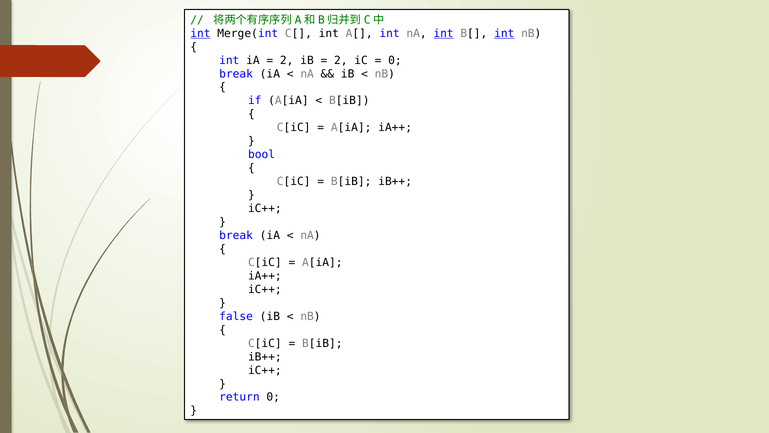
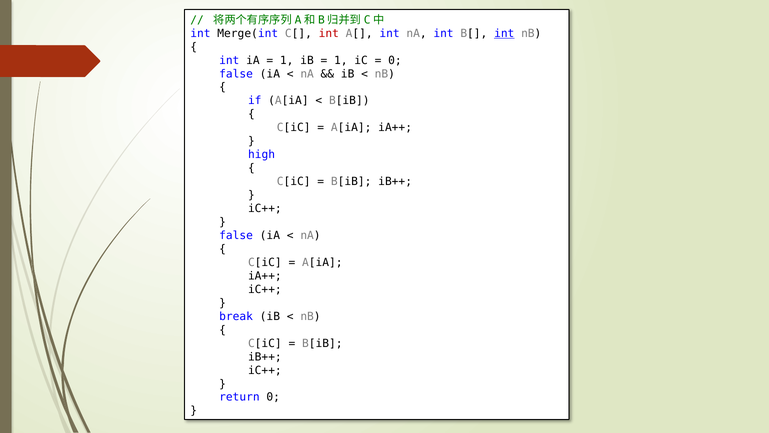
int at (200, 33) underline: present -> none
int at (329, 33) colour: black -> red
int at (444, 33) underline: present -> none
2 at (287, 60): 2 -> 1
2 at (341, 60): 2 -> 1
break at (236, 74): break -> false
bool: bool -> high
break at (236, 235): break -> false
false: false -> break
